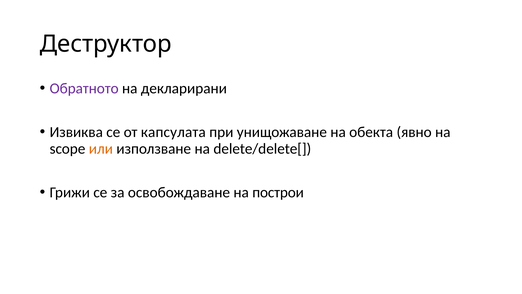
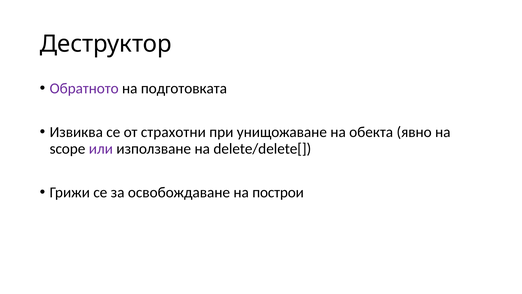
декларирани: декларирани -> подготовката
капсулата: капсулата -> страхотни
или colour: orange -> purple
